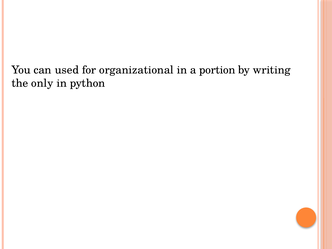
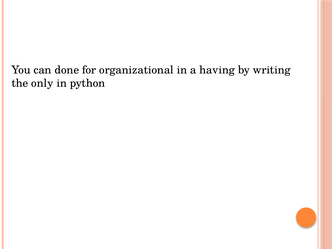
used: used -> done
portion: portion -> having
